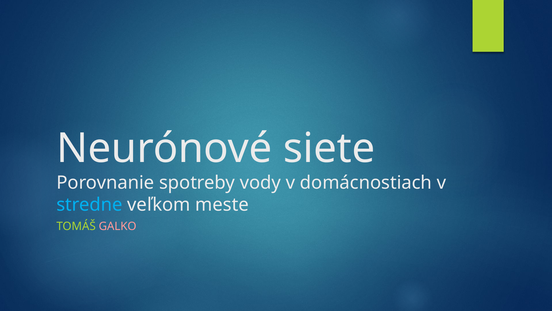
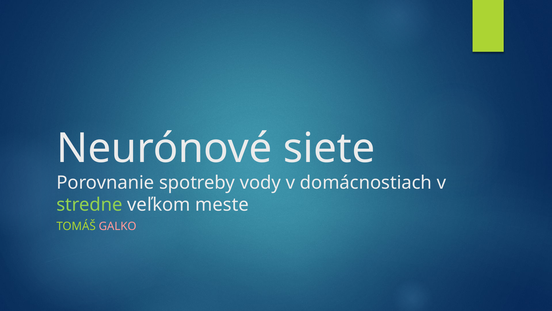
stredne colour: light blue -> light green
